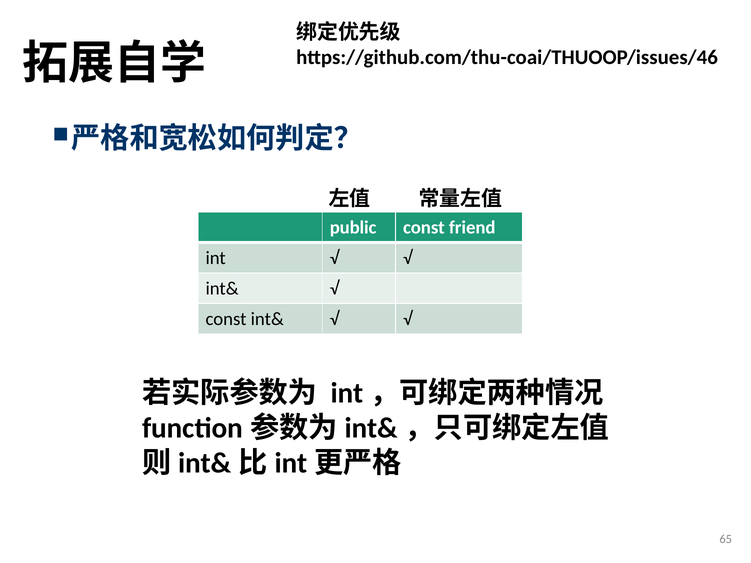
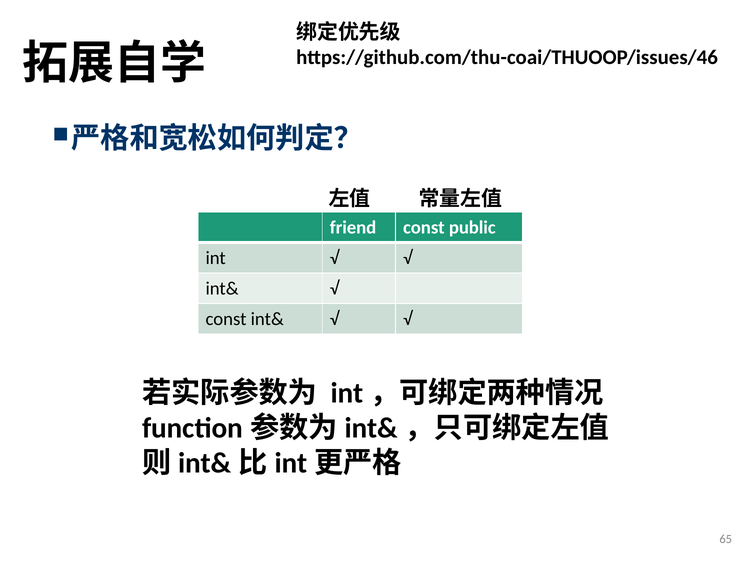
public: public -> friend
friend: friend -> public
